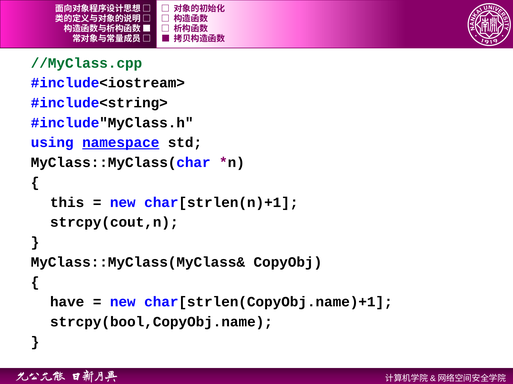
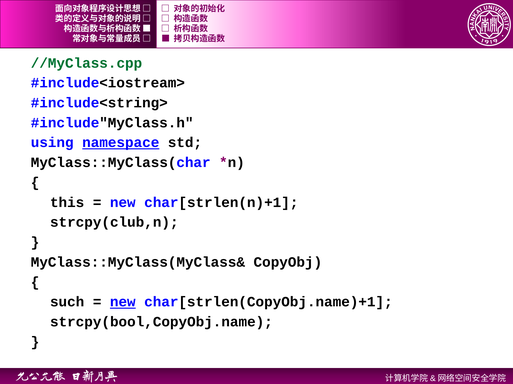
strcpy(cout,n: strcpy(cout,n -> strcpy(club,n
have: have -> such
new at (123, 303) underline: none -> present
